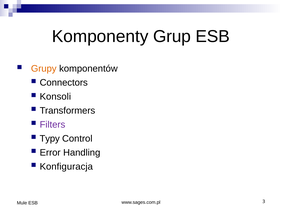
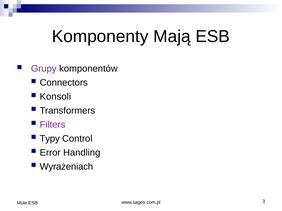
Grup: Grup -> Mają
Grupy colour: orange -> purple
Konfiguracja: Konfiguracja -> Wyrażeniach
